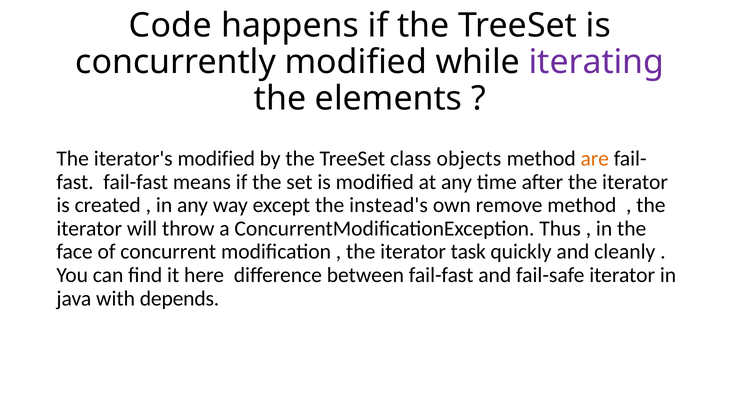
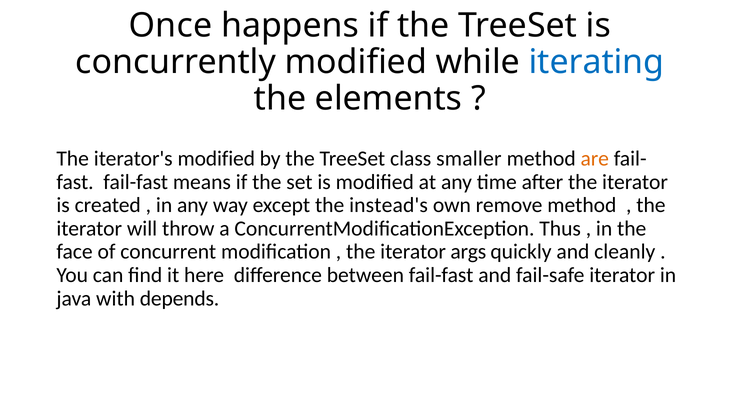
Code: Code -> Once
iterating colour: purple -> blue
objects: objects -> smaller
task: task -> args
